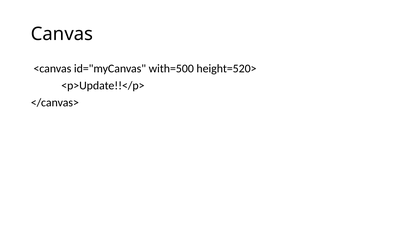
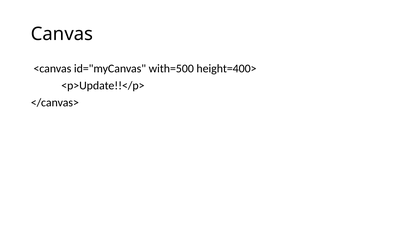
height=520>: height=520> -> height=400>
